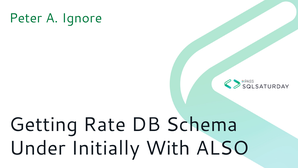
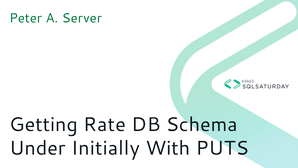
Ignore: Ignore -> Server
ALSO: ALSO -> PUTS
